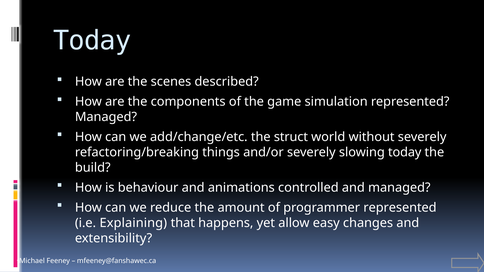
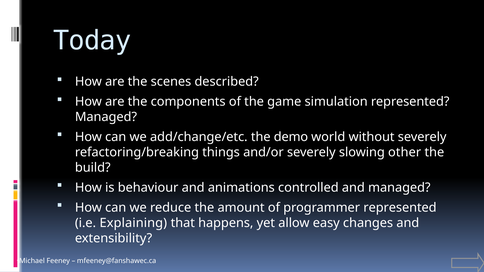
struct: struct -> demo
slowing today: today -> other
